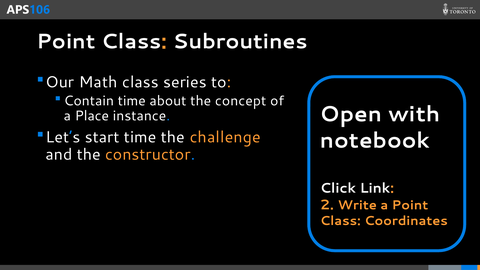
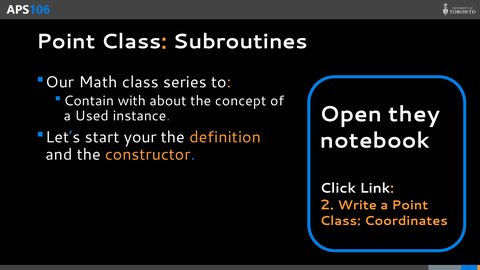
Contain time: time -> with
with: with -> they
Place: Place -> Used
start time: time -> your
challenge: challenge -> definition
